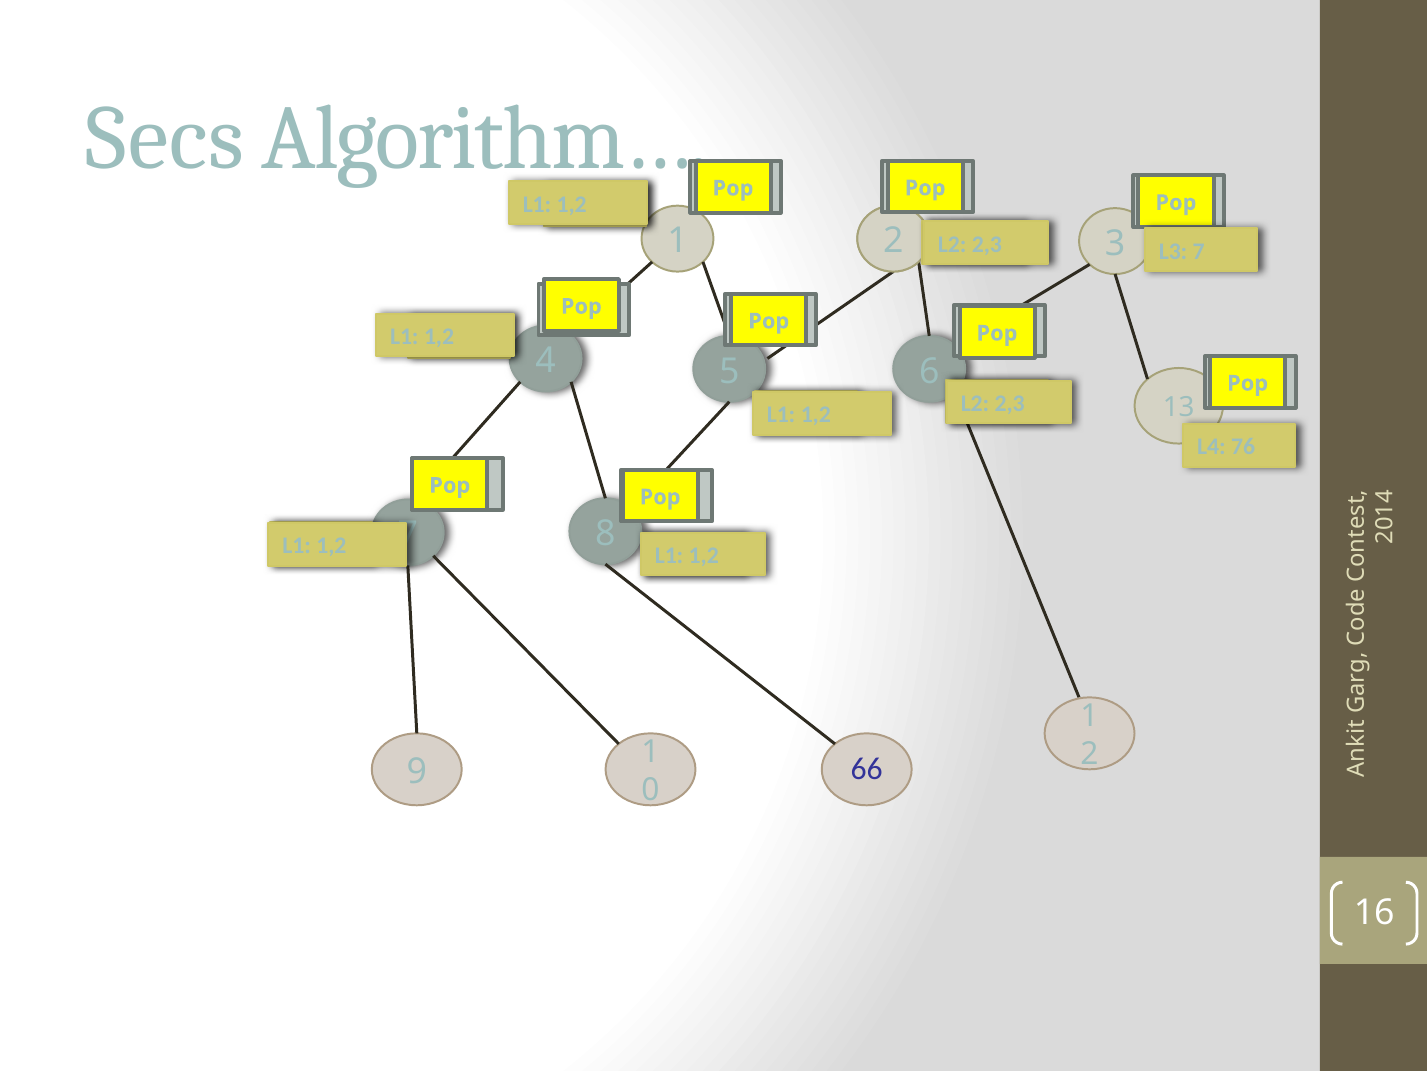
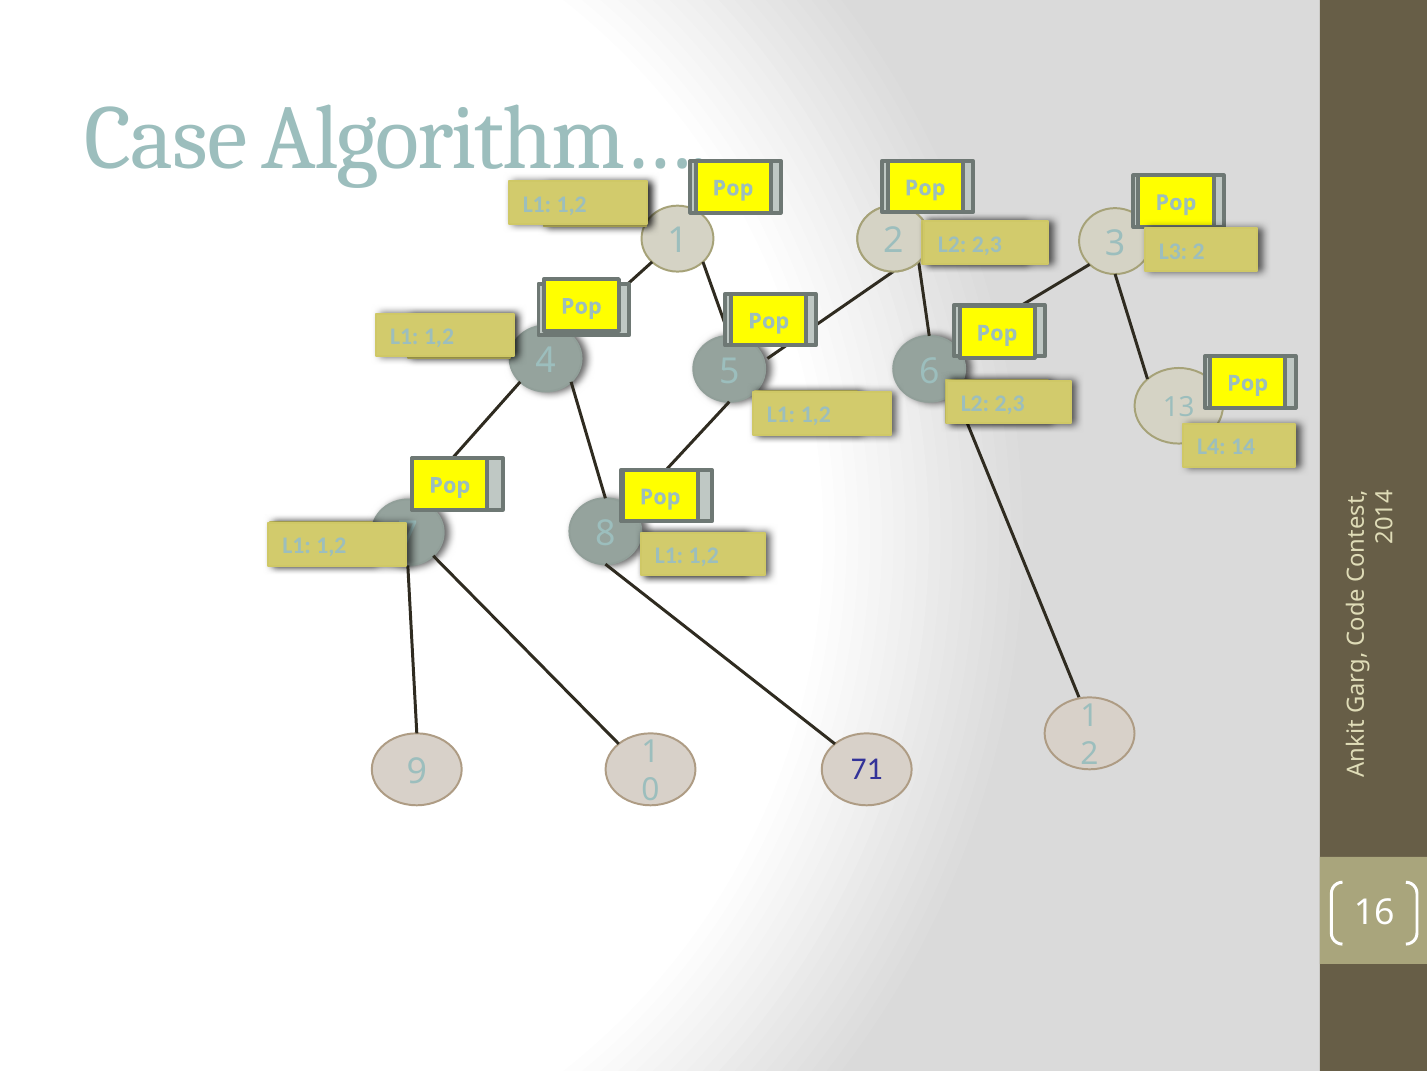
Secs: Secs -> Case
L3 7: 7 -> 2
76: 76 -> 14
66: 66 -> 71
